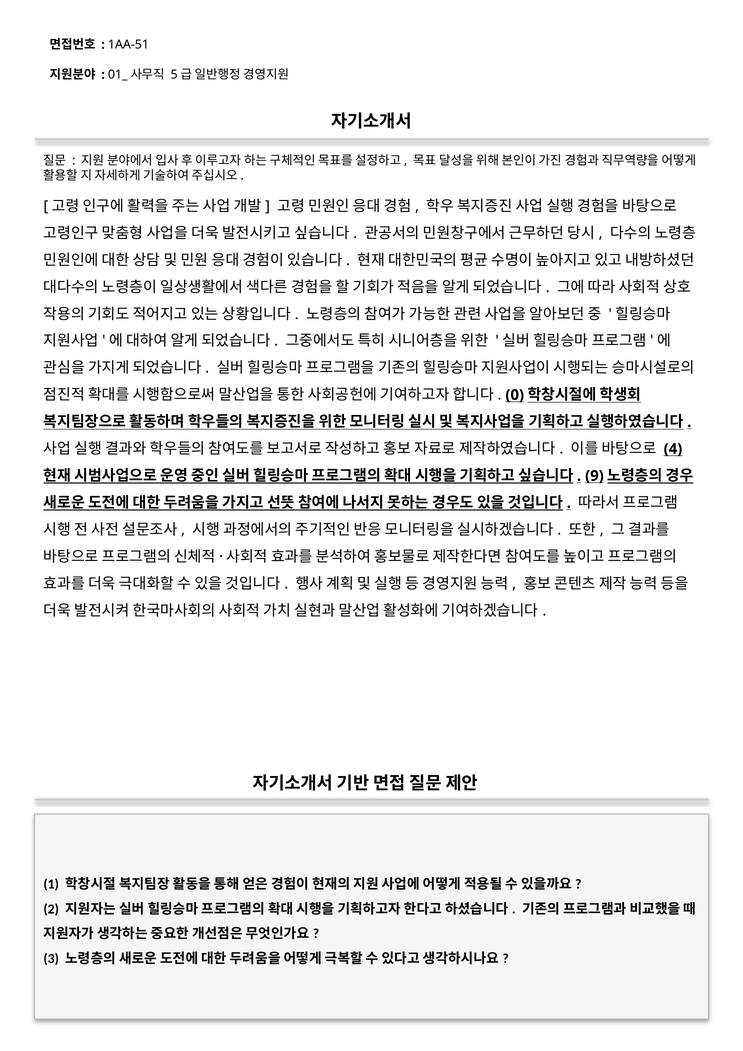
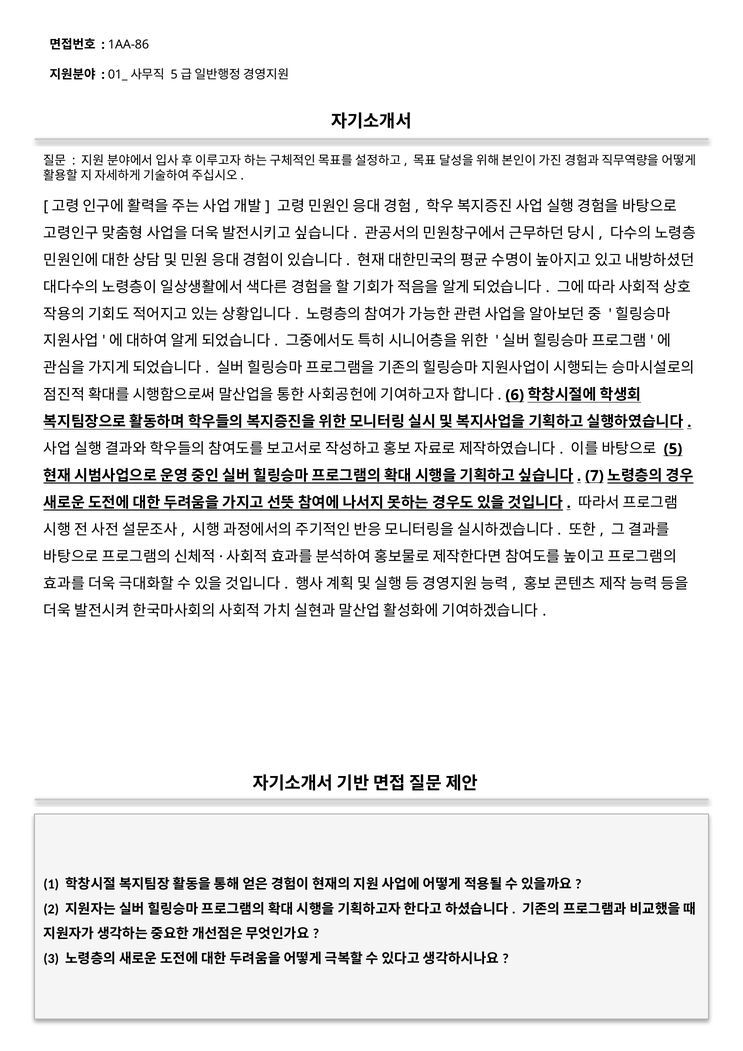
1AA-51: 1AA-51 -> 1AA-86
0: 0 -> 6
4: 4 -> 5
9: 9 -> 7
